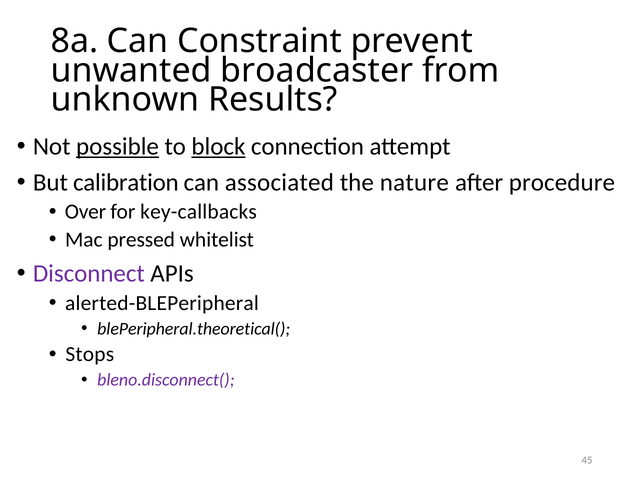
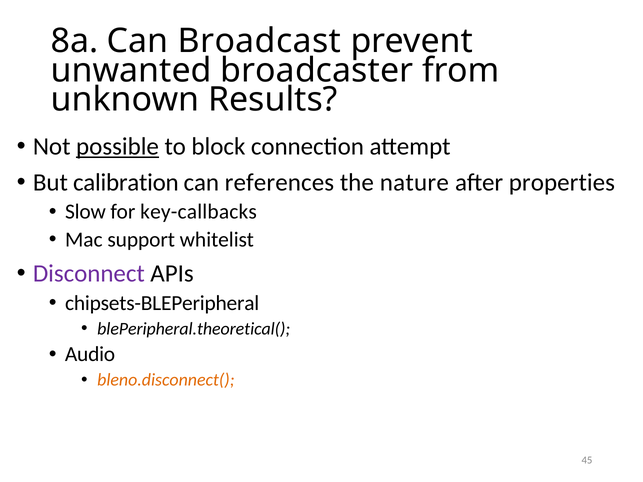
Constraint: Constraint -> Broadcast
block underline: present -> none
associated: associated -> references
procedure: procedure -> properties
Over: Over -> Slow
pressed: pressed -> support
alerted-BLEPeripheral: alerted-BLEPeripheral -> chipsets-BLEPeripheral
Stops: Stops -> Audio
bleno.disconnect( colour: purple -> orange
